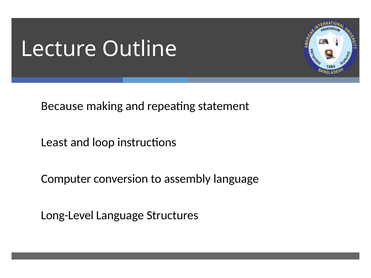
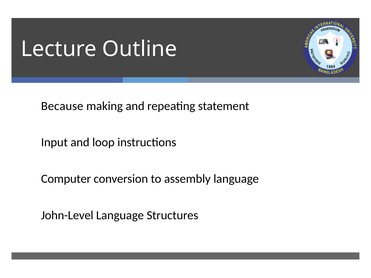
Least: Least -> Input
Long-Level: Long-Level -> John-Level
